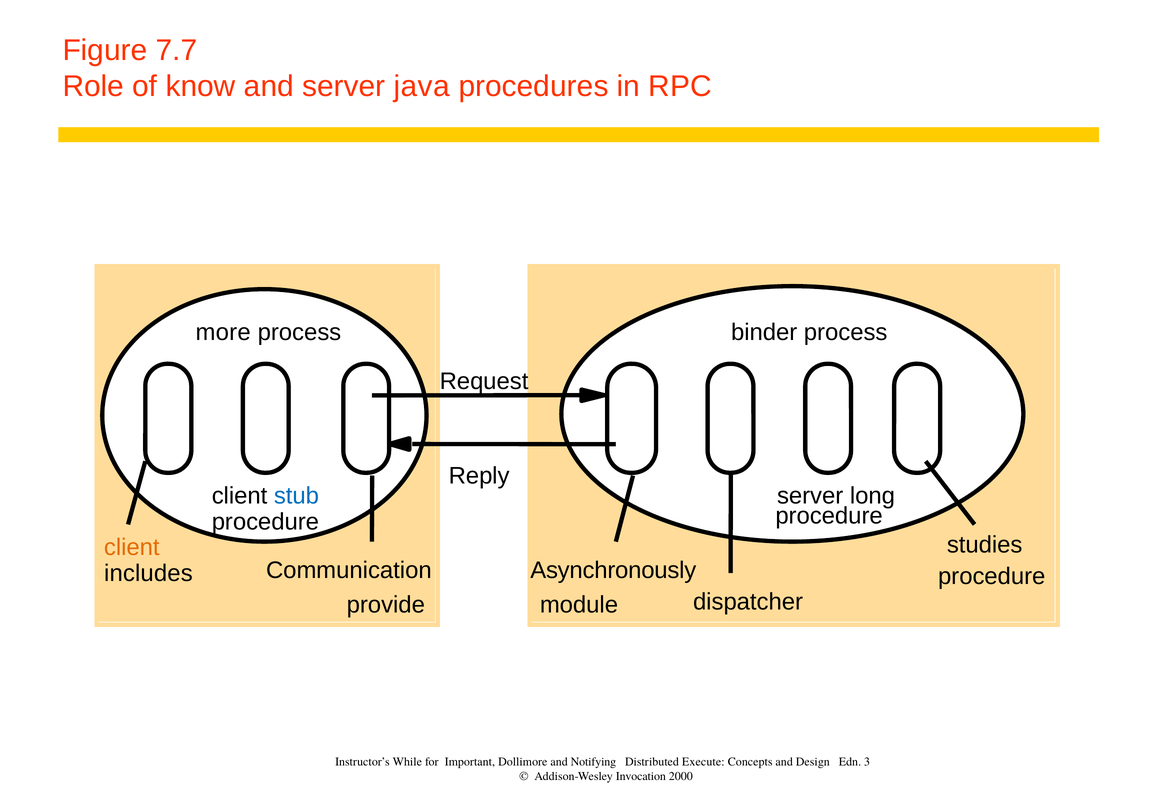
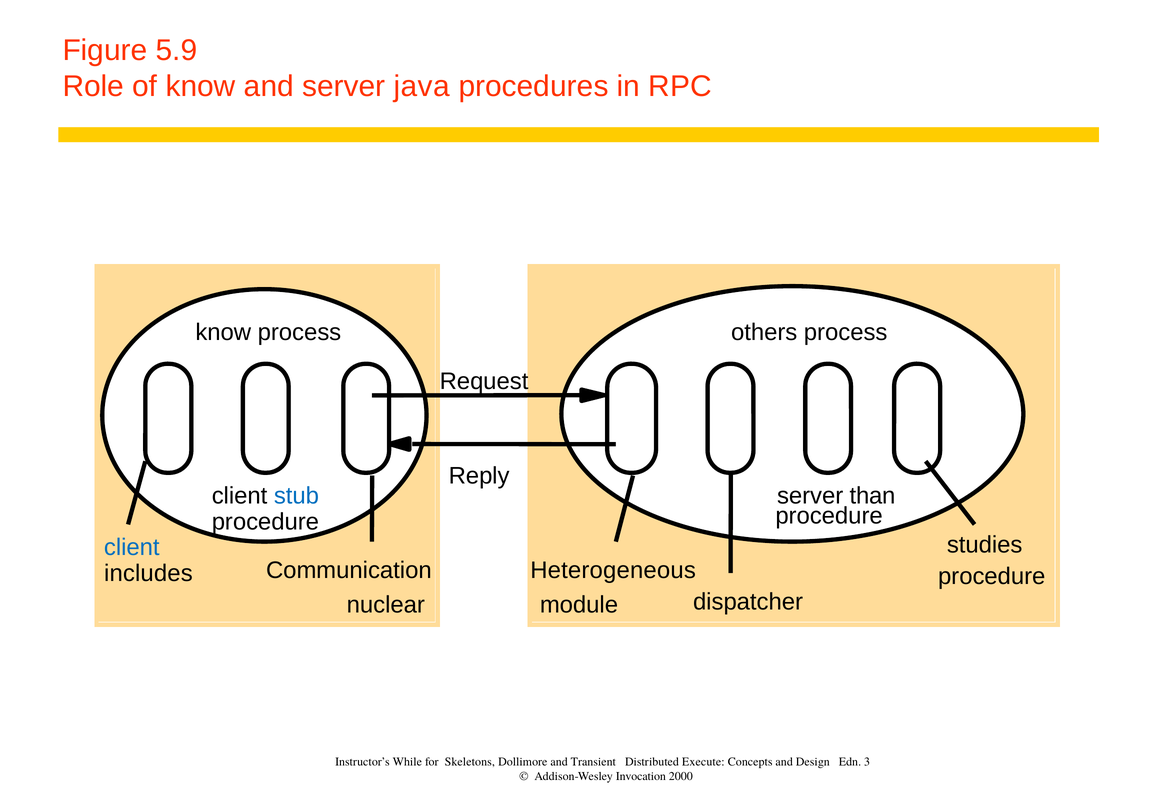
7.7: 7.7 -> 5.9
more at (223, 332): more -> know
binder: binder -> others
long: long -> than
client at (132, 548) colour: orange -> blue
Asynchronously: Asynchronously -> Heterogeneous
provide: provide -> nuclear
Important: Important -> Skeletons
Notifying: Notifying -> Transient
